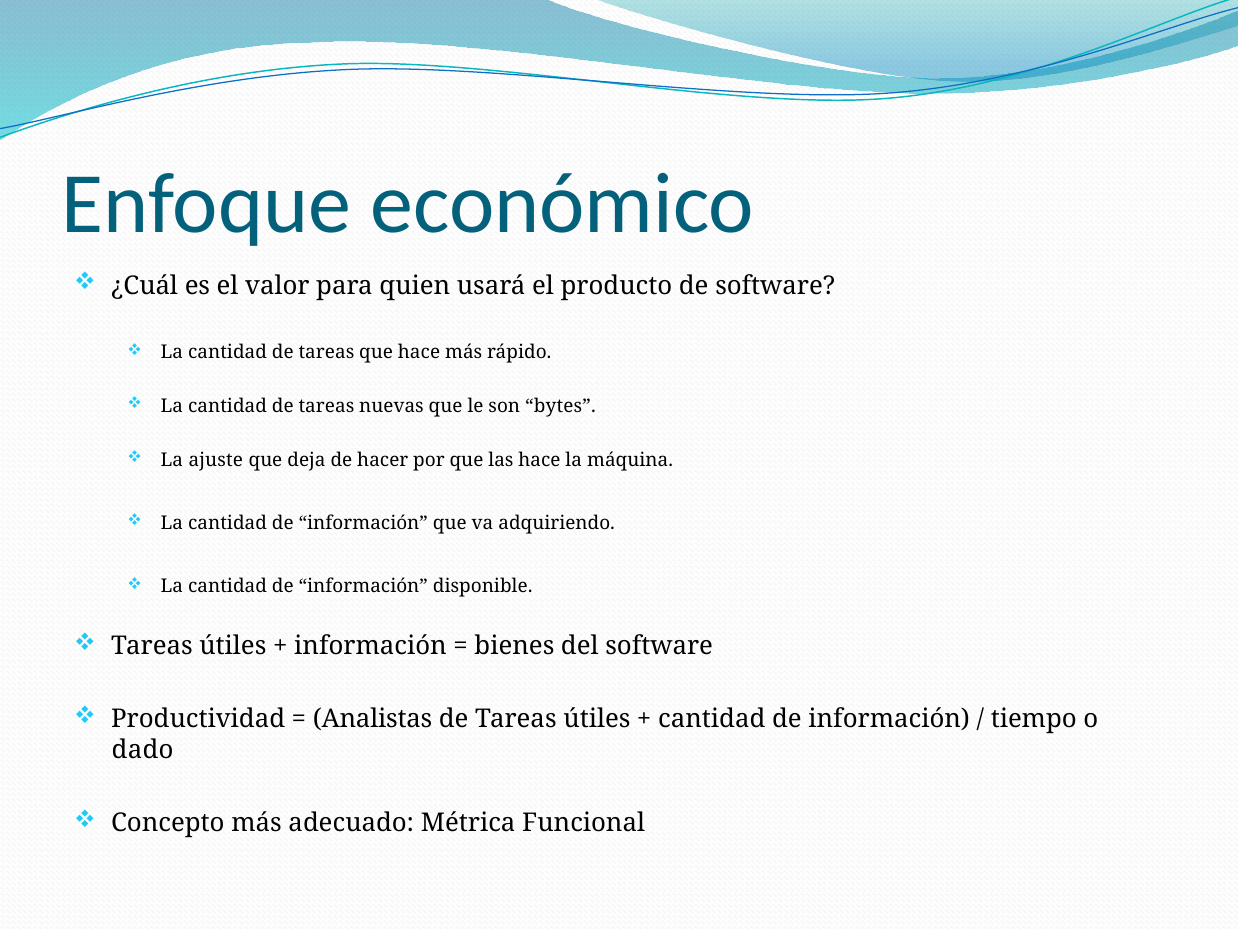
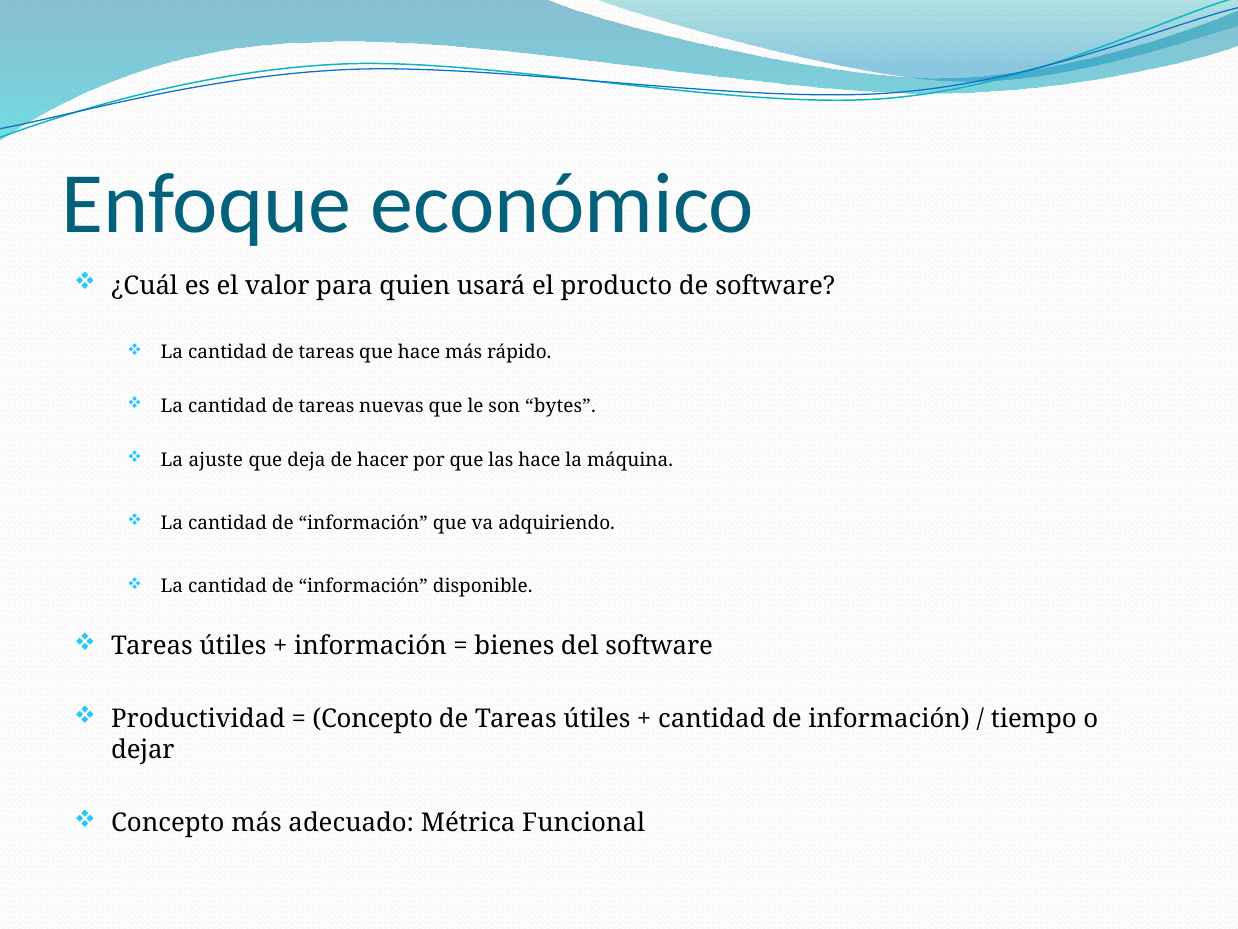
Analistas at (373, 719): Analistas -> Concepto
dado: dado -> dejar
